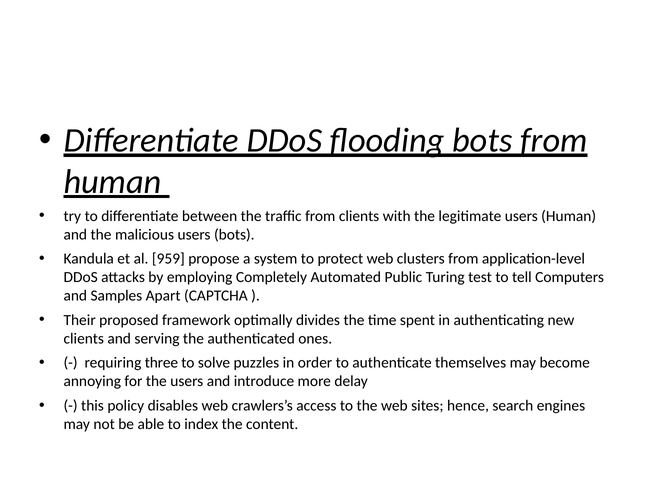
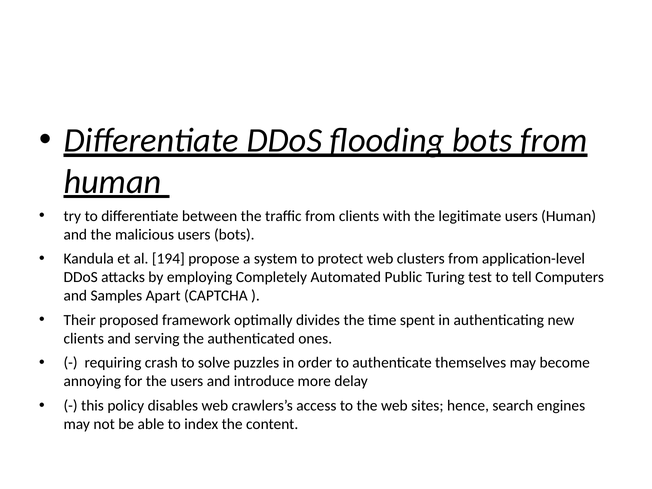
959: 959 -> 194
three: three -> crash
